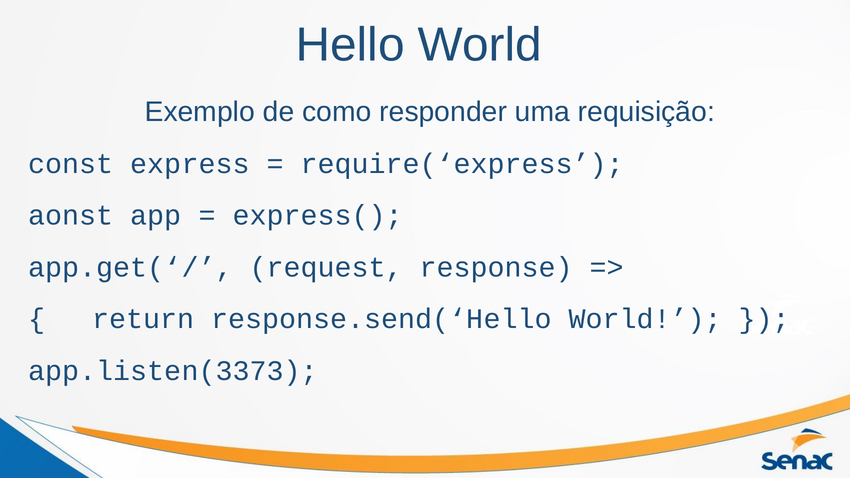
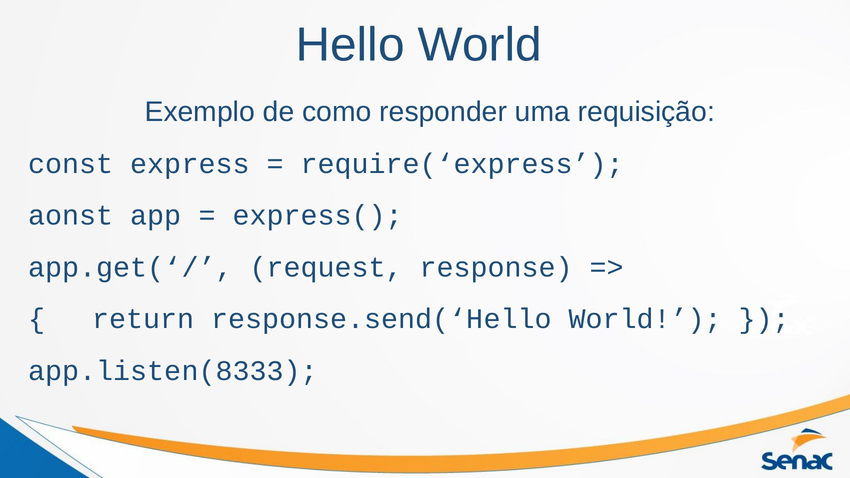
app.listen(3373: app.listen(3373 -> app.listen(8333
